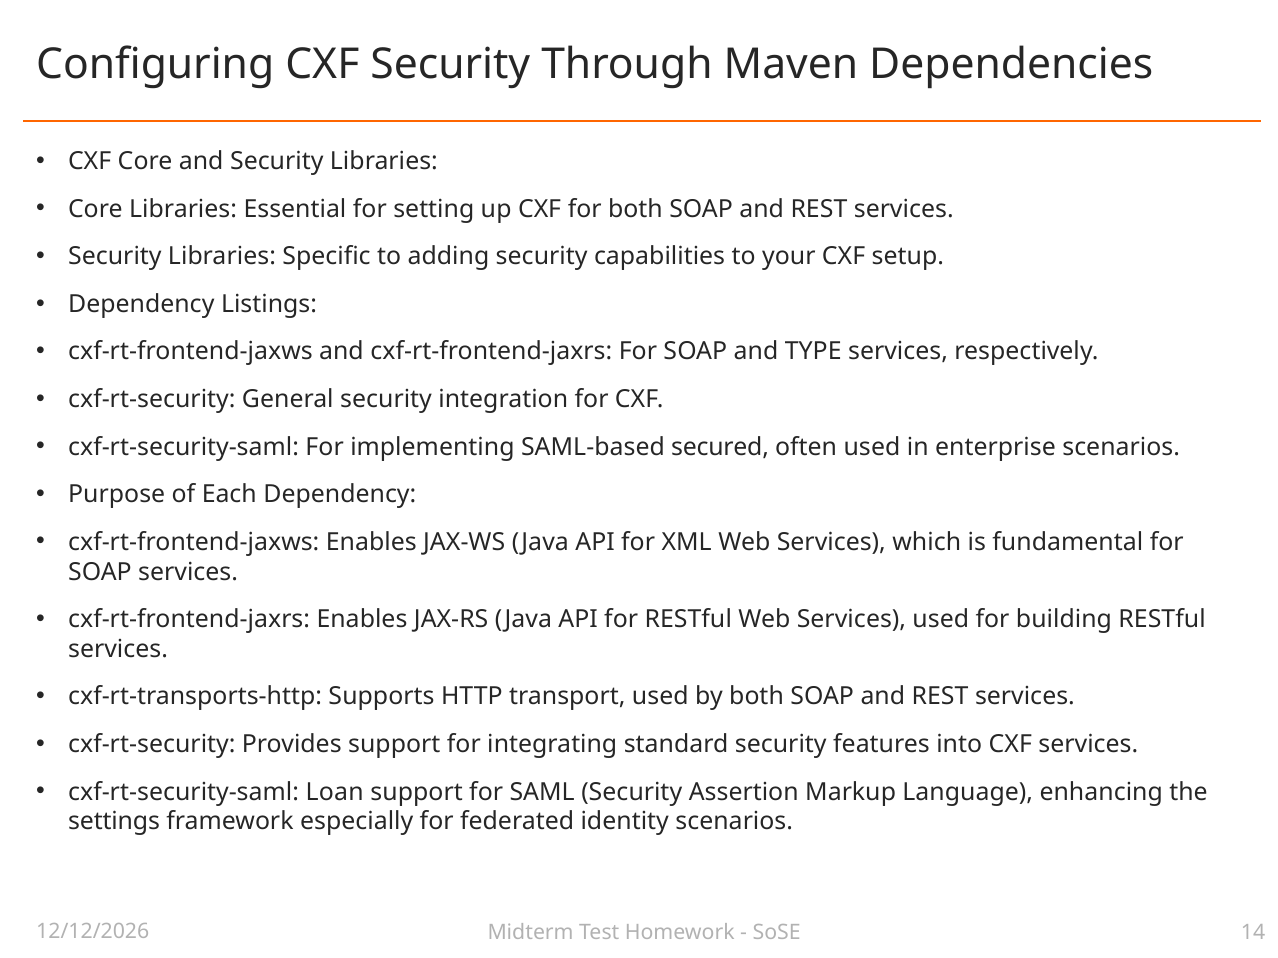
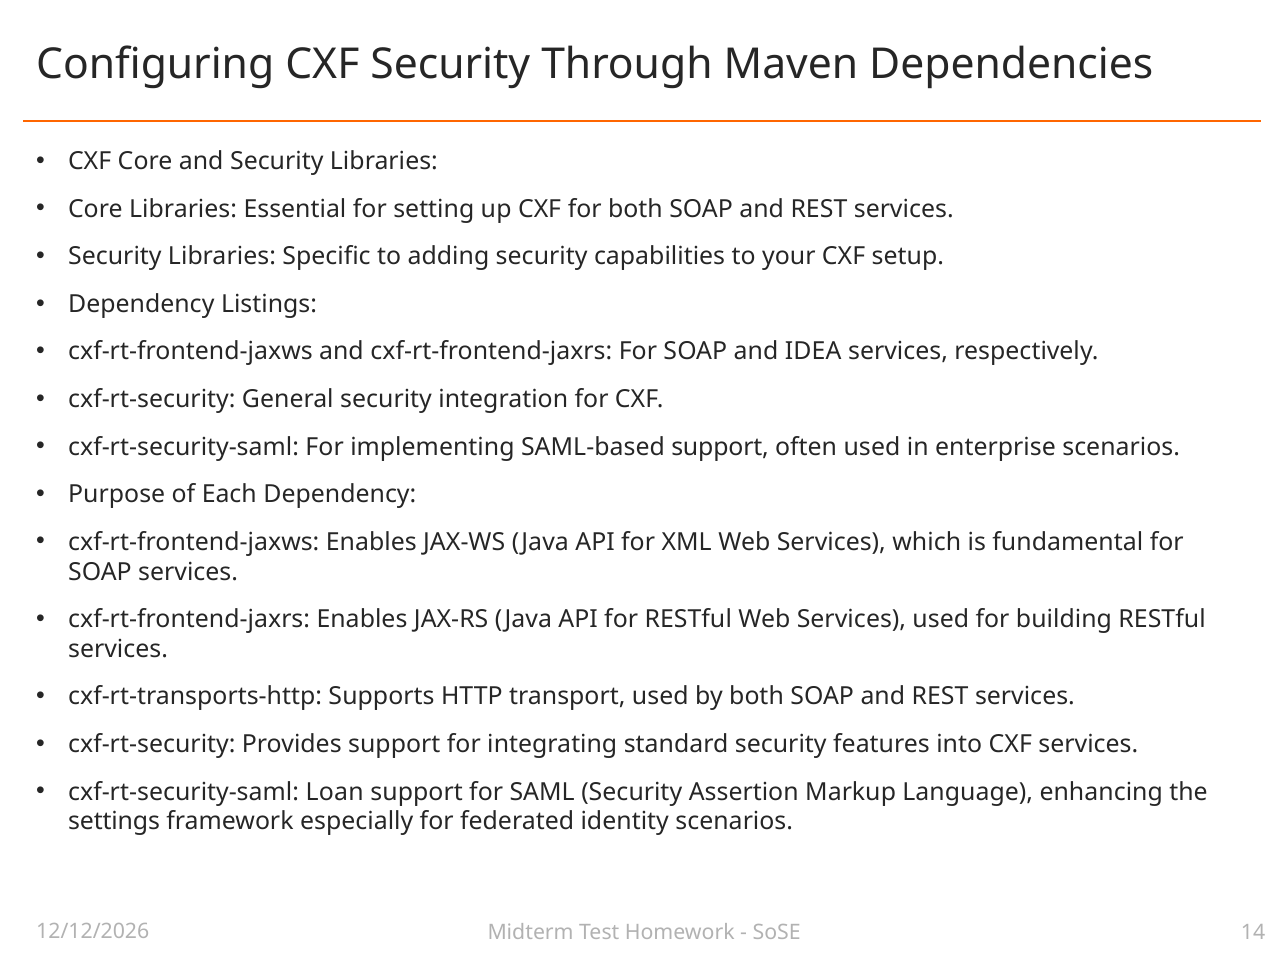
TYPE: TYPE -> IDEA
SAML-based secured: secured -> support
